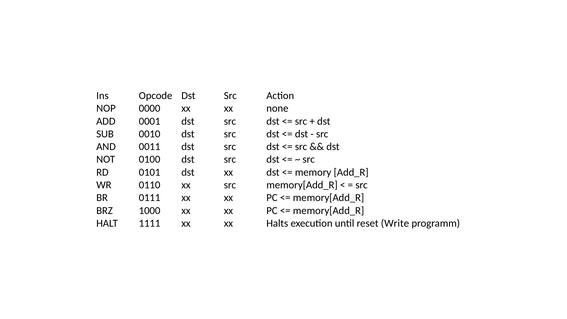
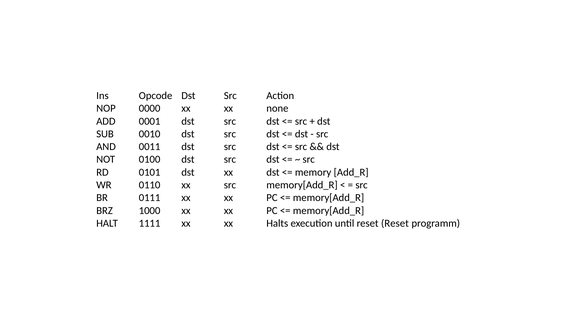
reset Write: Write -> Reset
